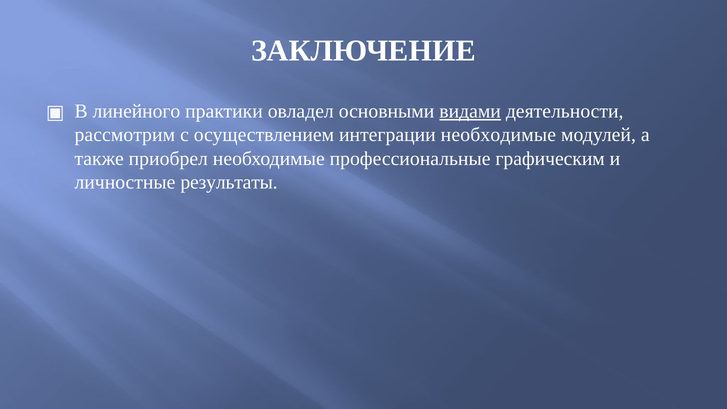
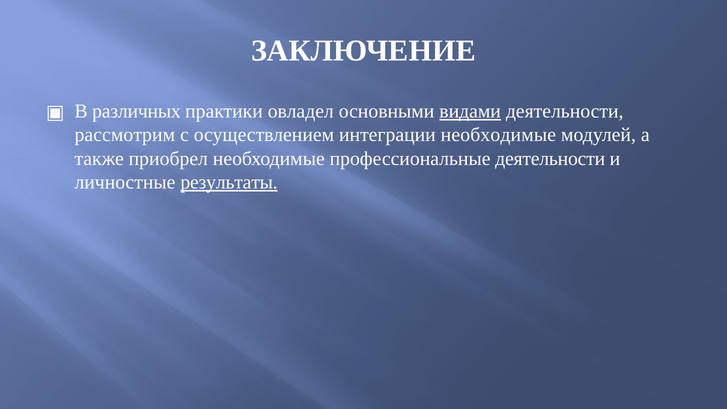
линейного: линейного -> различных
профессиональные графическим: графическим -> деятельности
результаты underline: none -> present
